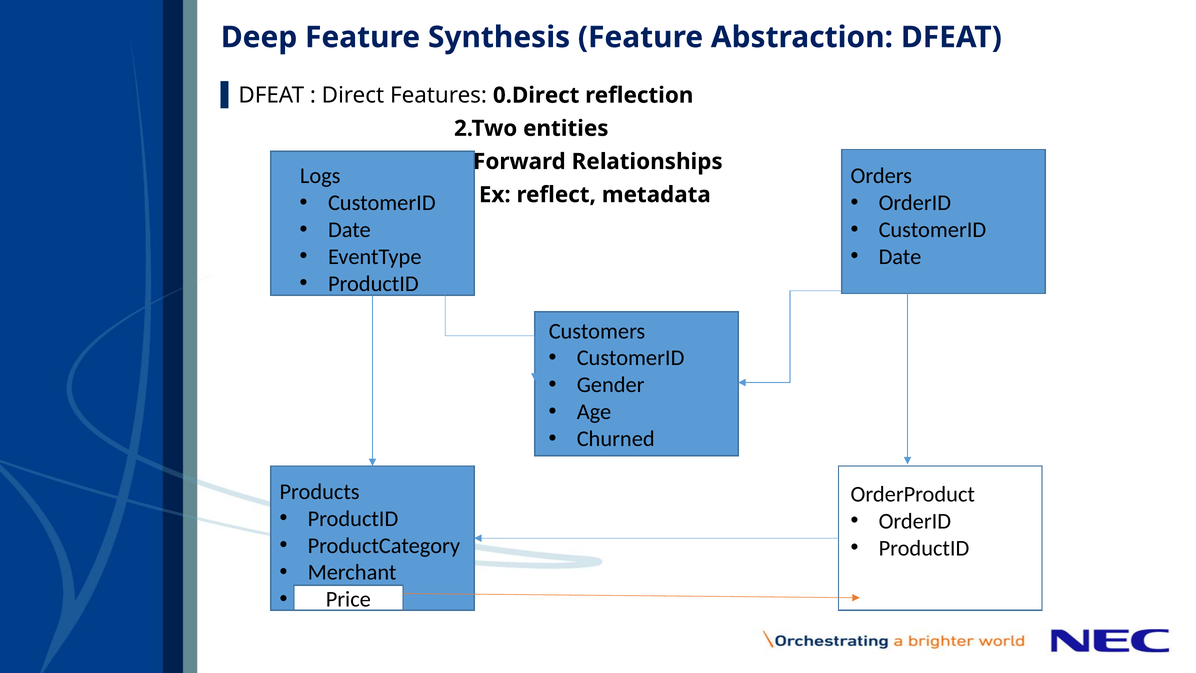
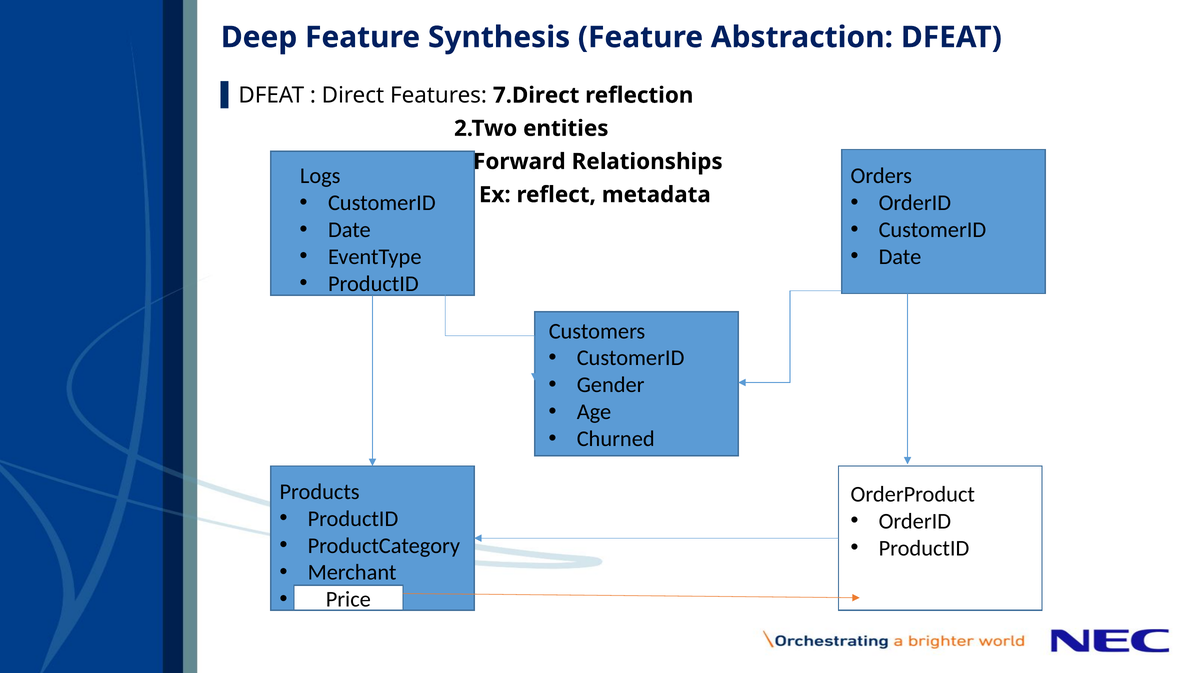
0.Direct: 0.Direct -> 7.Direct
